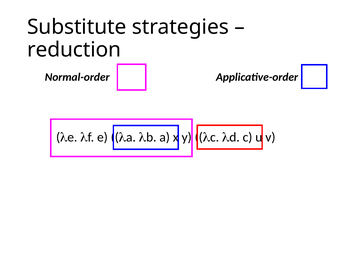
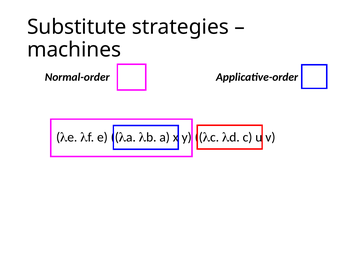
reduction: reduction -> machines
